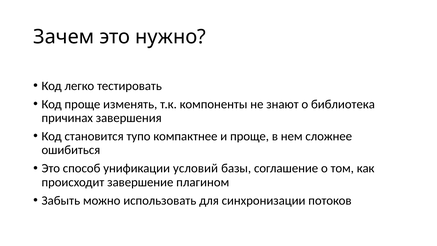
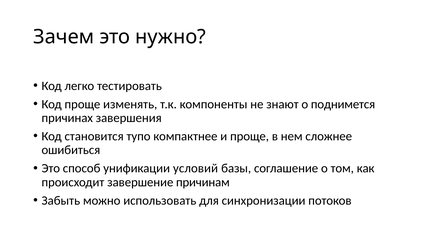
библиотека: библиотека -> поднимется
плагином: плагином -> причинам
